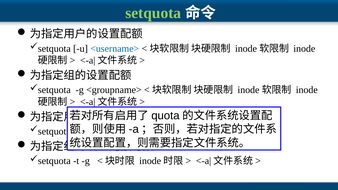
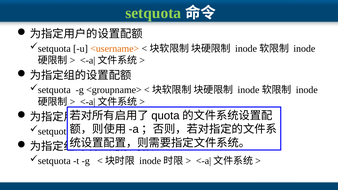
<username> colour: blue -> orange
